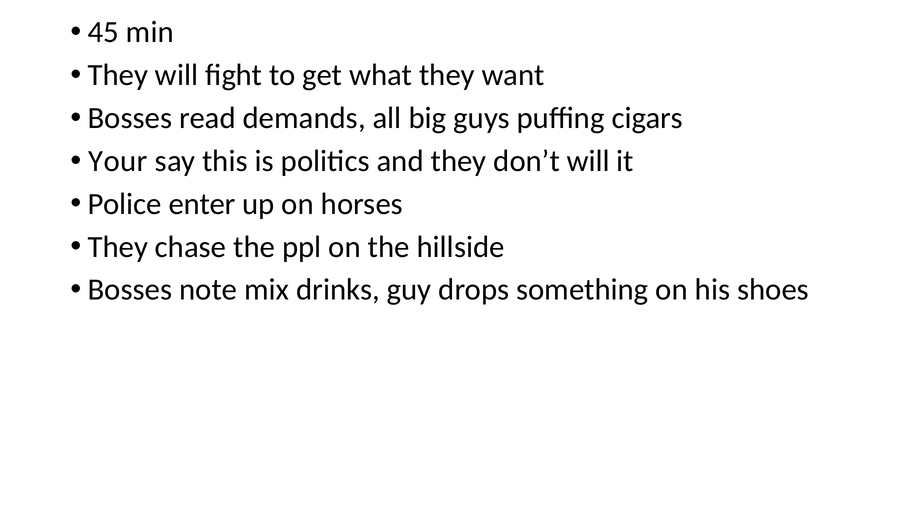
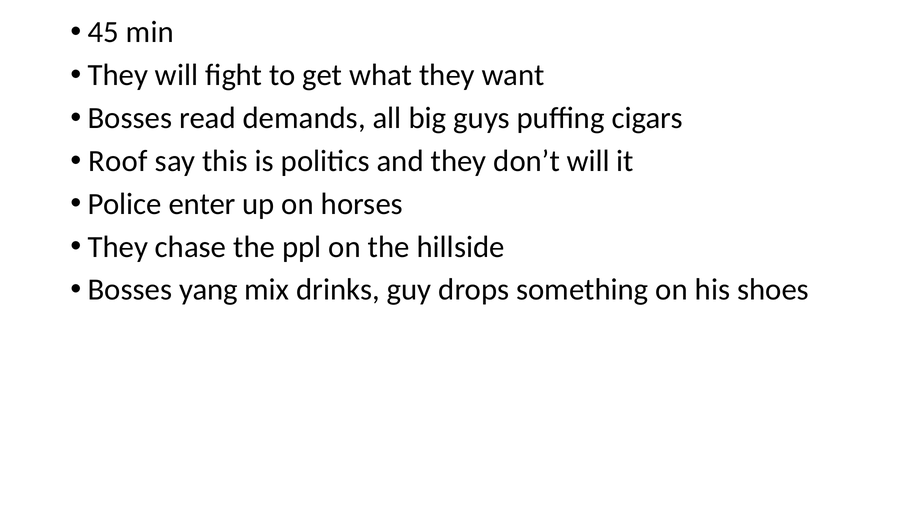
Your: Your -> Roof
note: note -> yang
